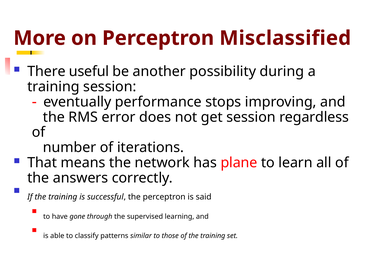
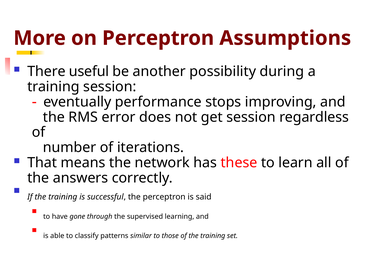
Misclassified: Misclassified -> Assumptions
plane: plane -> these
